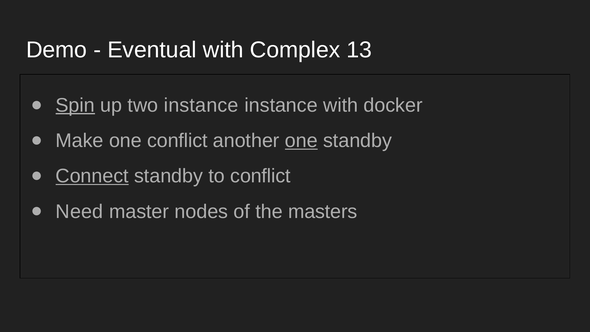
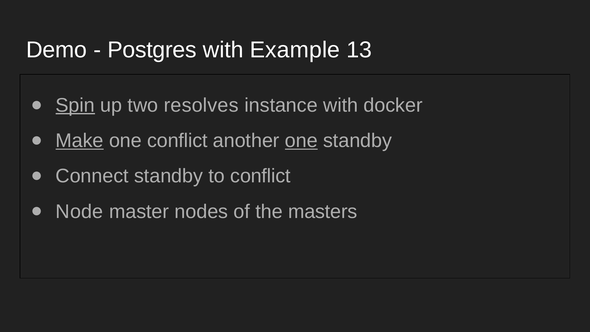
Eventual: Eventual -> Postgres
Complex: Complex -> Example
two instance: instance -> resolves
Make underline: none -> present
Connect underline: present -> none
Need: Need -> Node
